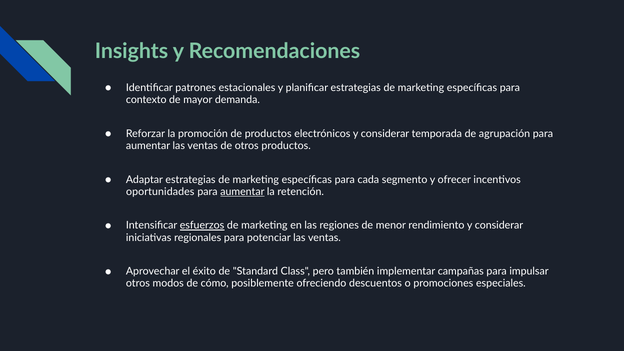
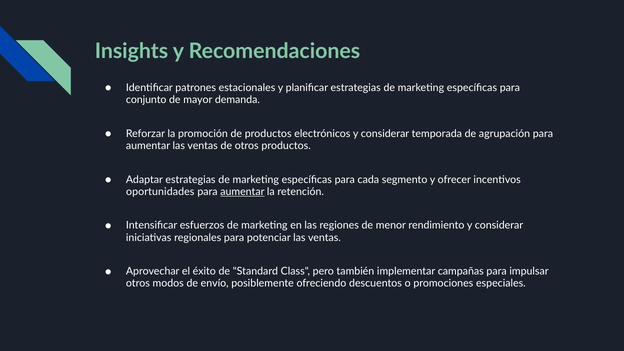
contexto: contexto -> conjunto
esfuerzos underline: present -> none
cómo: cómo -> envío
